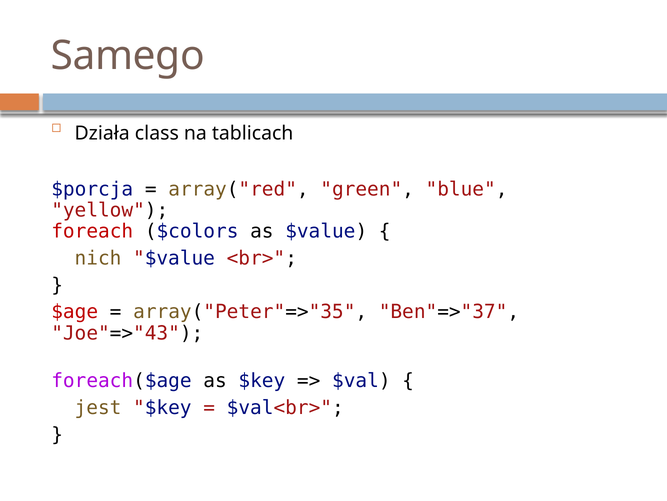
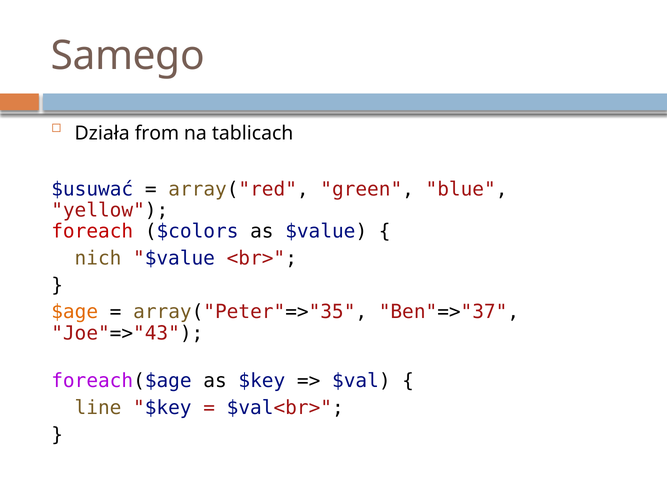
class: class -> from
$porcja: $porcja -> $usuwać
$age colour: red -> orange
jest: jest -> line
